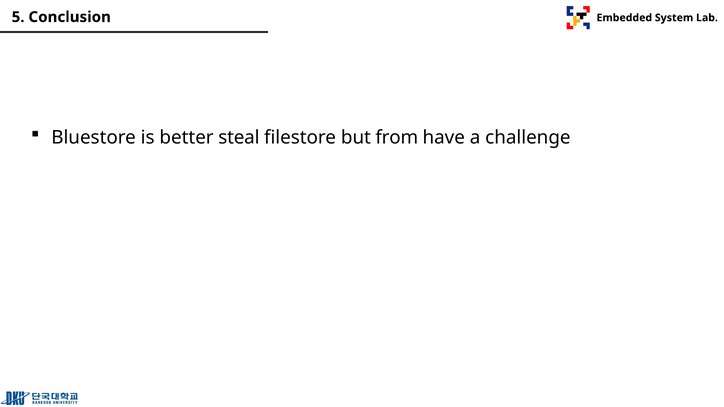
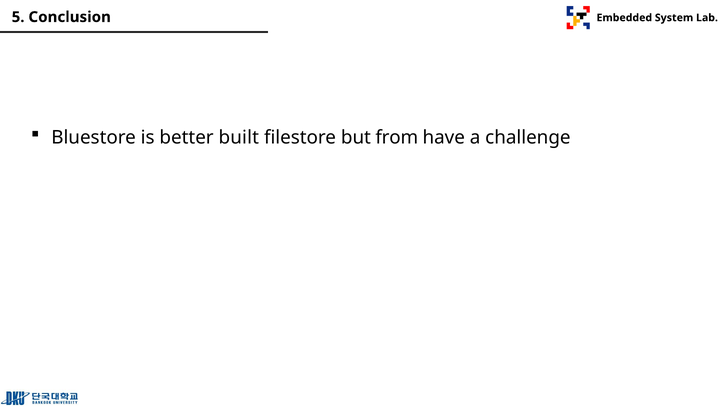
steal: steal -> built
